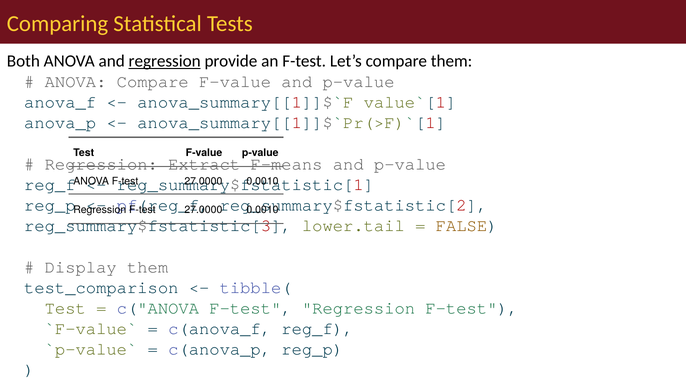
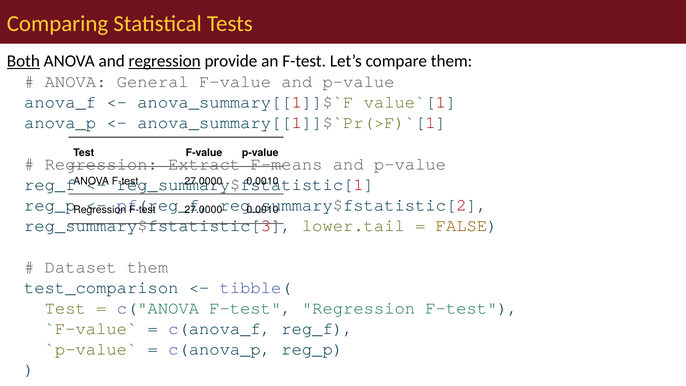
Both underline: none -> present
ANOVA Compare: Compare -> General
Display: Display -> Dataset
